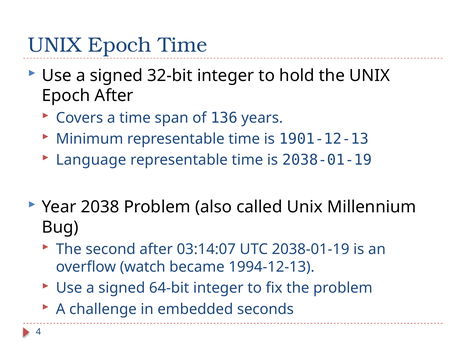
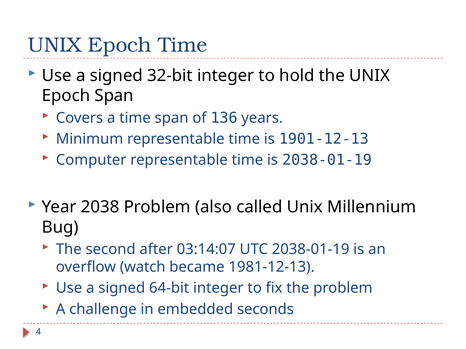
Epoch After: After -> Span
Language: Language -> Computer
1994-12-13: 1994-12-13 -> 1981-12-13
